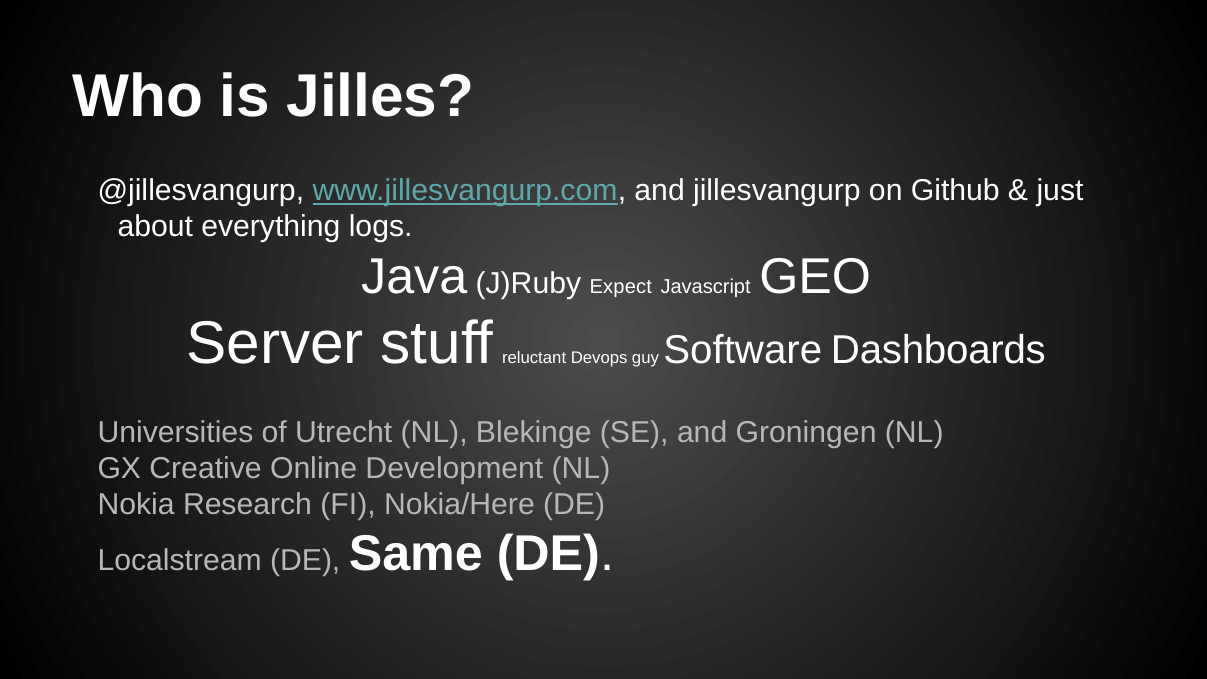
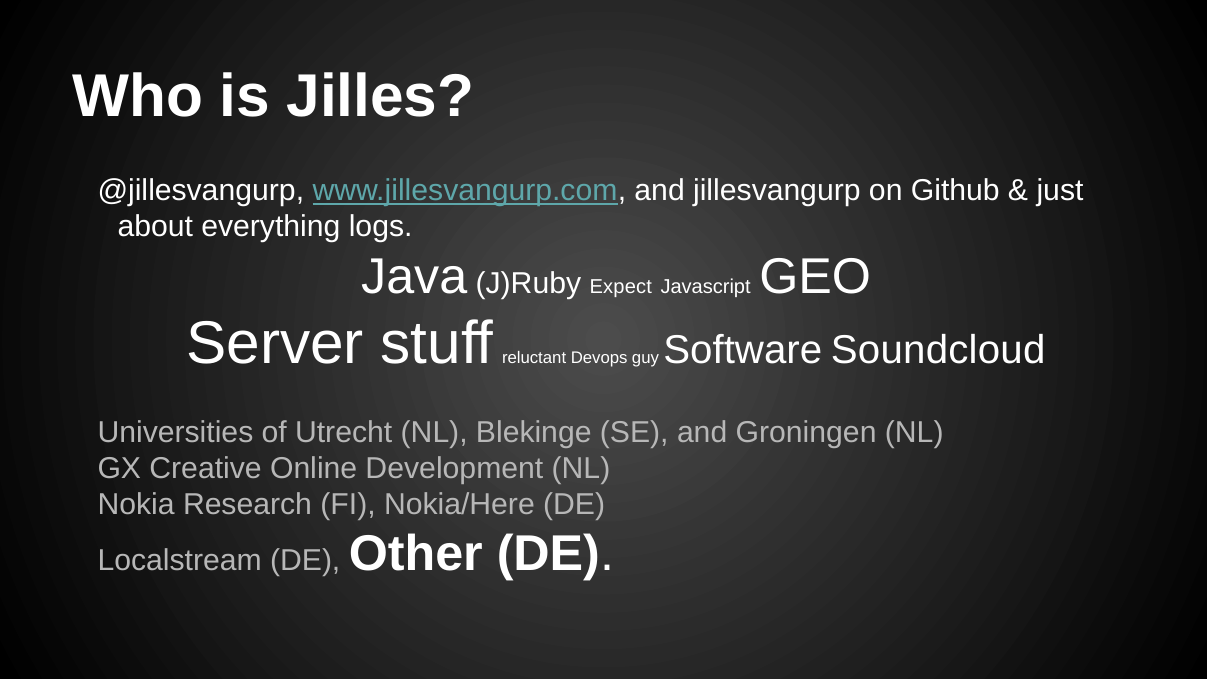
Dashboards: Dashboards -> Soundcloud
Same: Same -> Other
